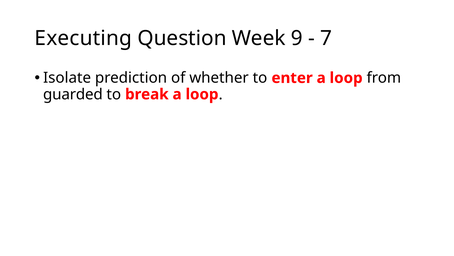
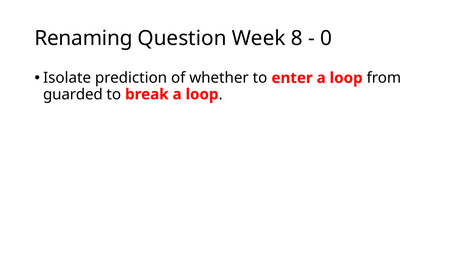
Executing: Executing -> Renaming
9: 9 -> 8
7: 7 -> 0
